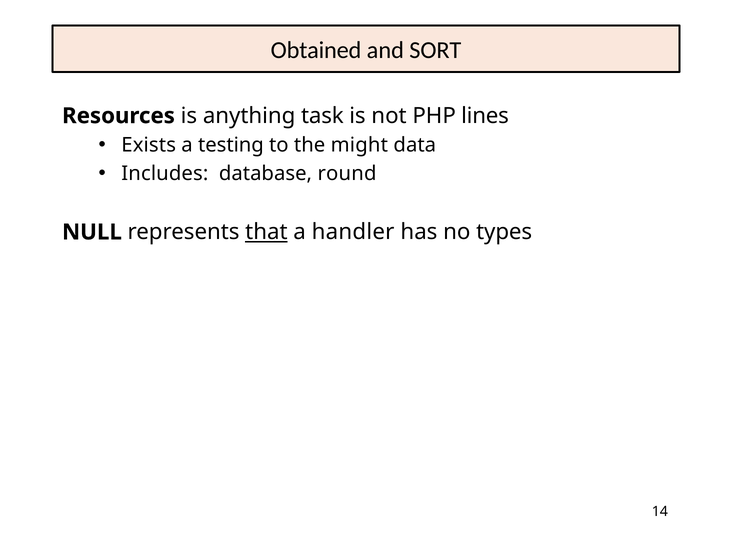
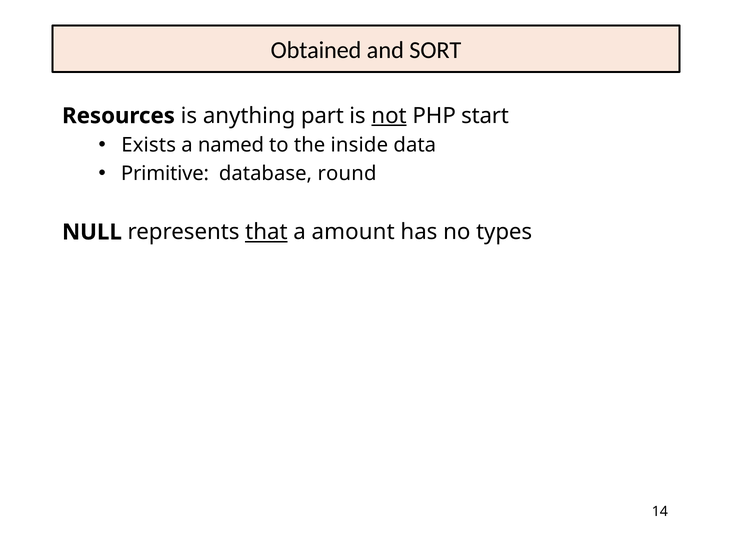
task: task -> part
not underline: none -> present
lines: lines -> start
testing: testing -> named
might: might -> inside
Includes: Includes -> Primitive
handler: handler -> amount
